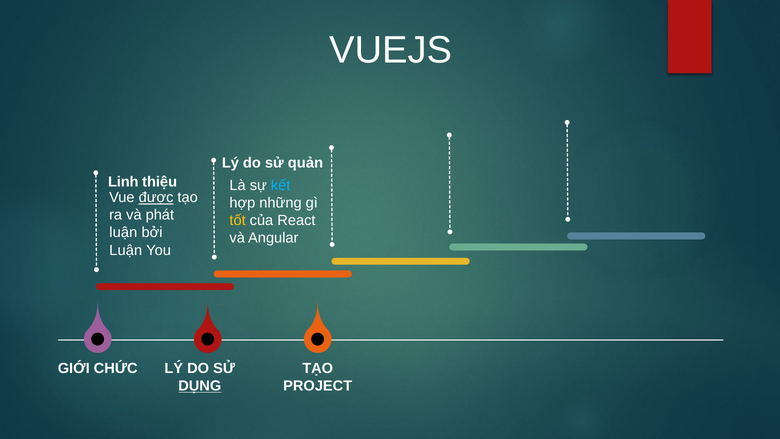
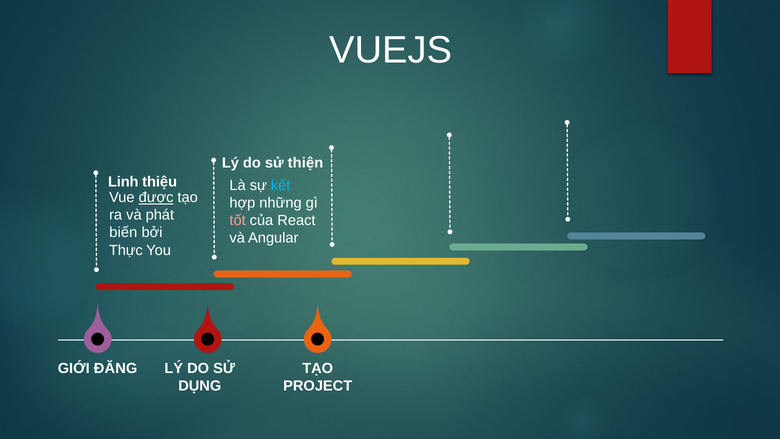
quản: quản -> thiện
tốt colour: yellow -> pink
luận at (123, 233): luận -> biến
Luận at (126, 250): Luận -> Thực
CHỨC: CHỨC -> ĐĂNG
DỤNG underline: present -> none
